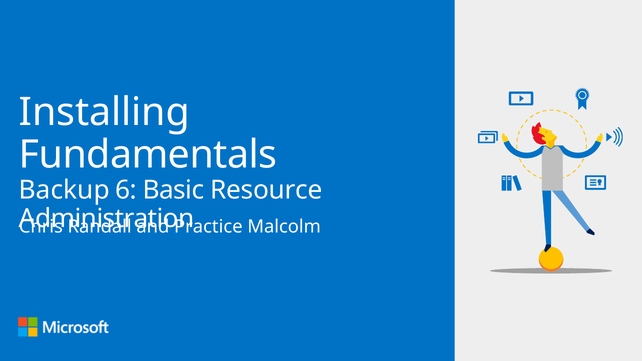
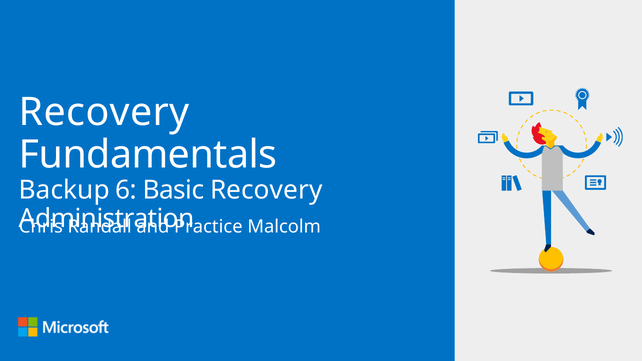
Installing at (104, 112): Installing -> Recovery
Basic Resource: Resource -> Recovery
